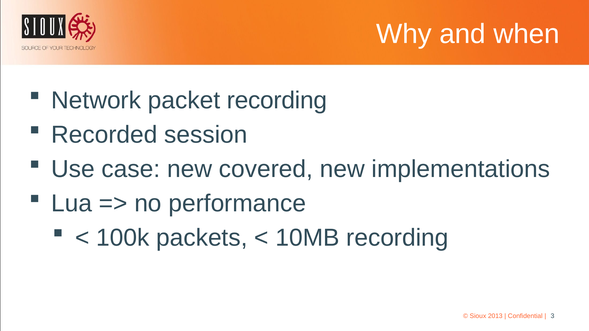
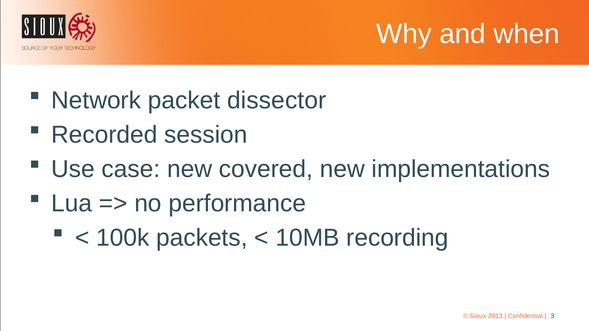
packet recording: recording -> dissector
